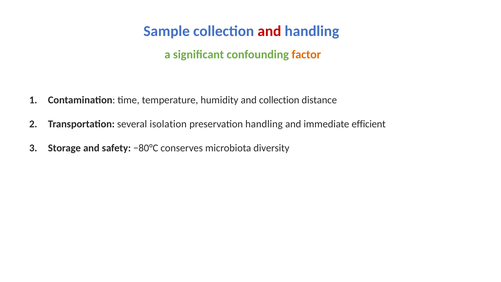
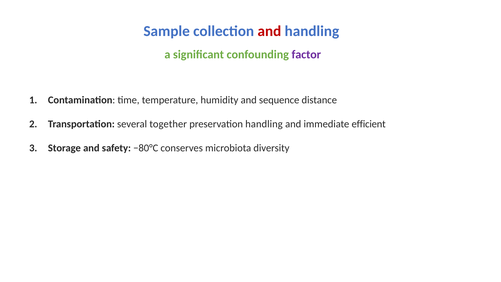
factor colour: orange -> purple
and collection: collection -> sequence
isolation: isolation -> together
